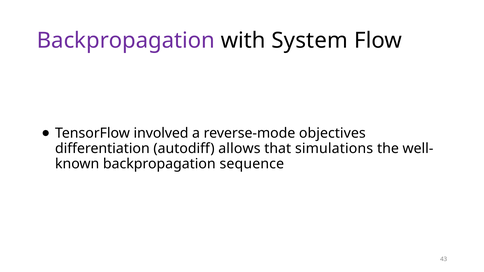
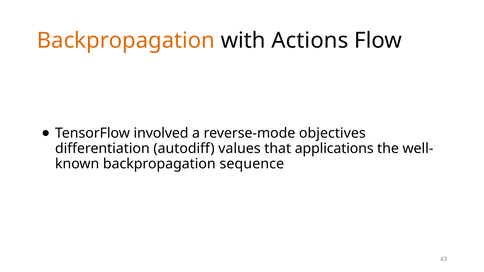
Backpropagation at (126, 41) colour: purple -> orange
System: System -> Actions
allows: allows -> values
simulations: simulations -> applications
